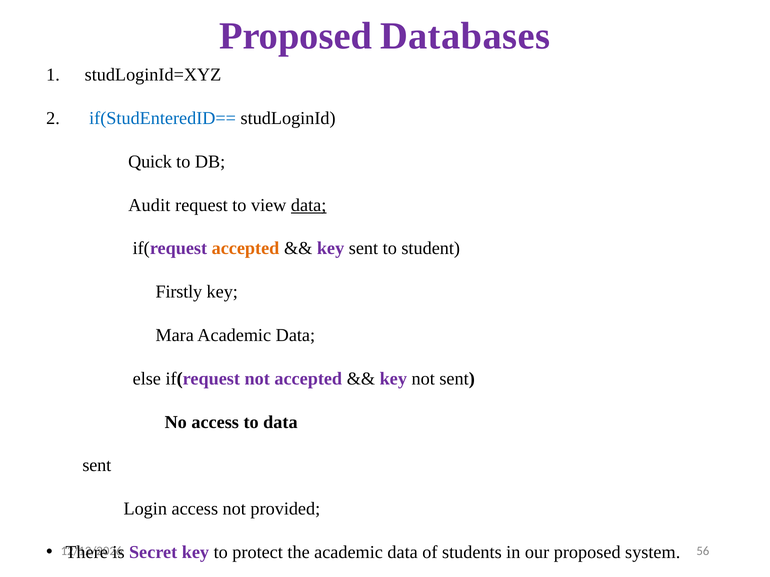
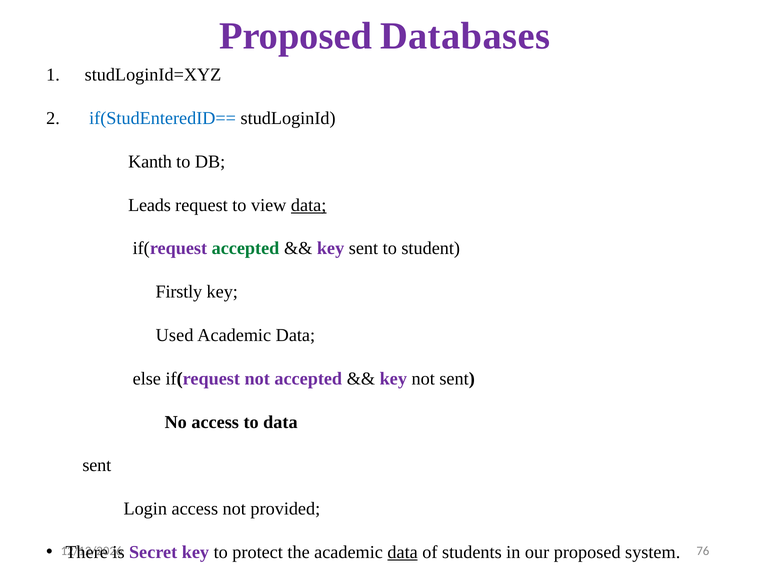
Quick: Quick -> Kanth
Audit: Audit -> Leads
accepted at (246, 249) colour: orange -> green
Mara: Mara -> Used
data at (403, 553) underline: none -> present
56: 56 -> 76
